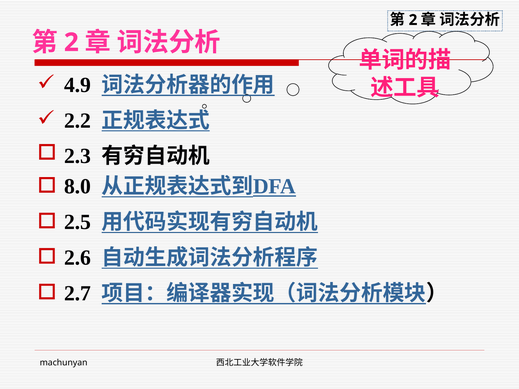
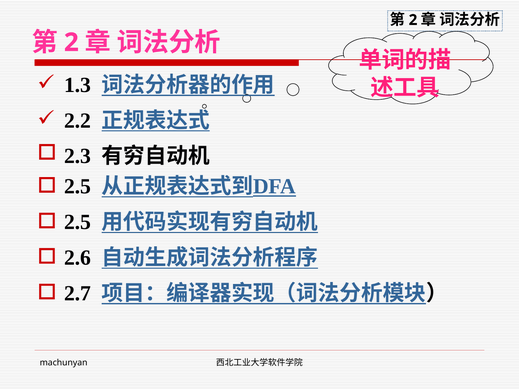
4.9: 4.9 -> 1.3
8.0 at (78, 187): 8.0 -> 2.5
